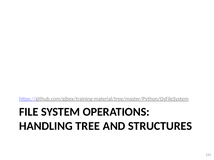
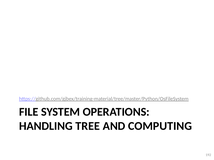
STRUCTURES: STRUCTURES -> COMPUTING
